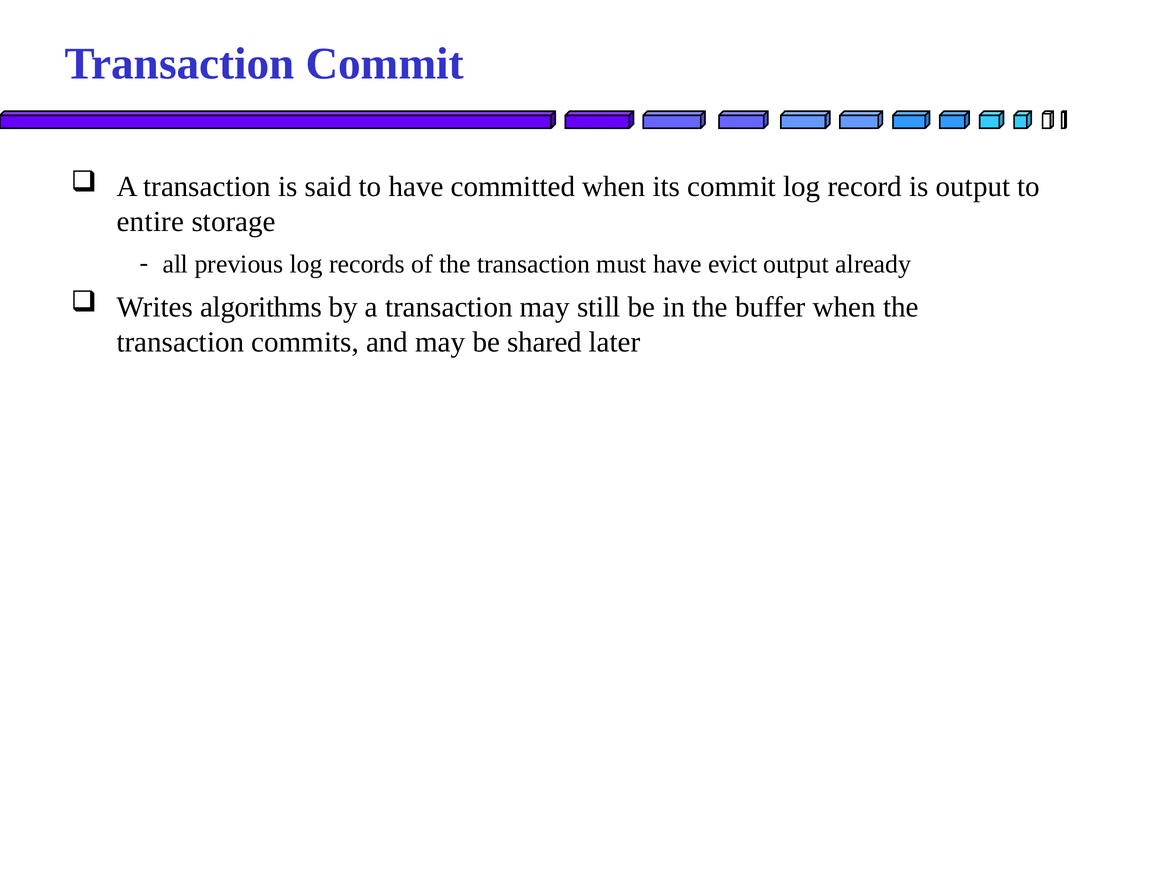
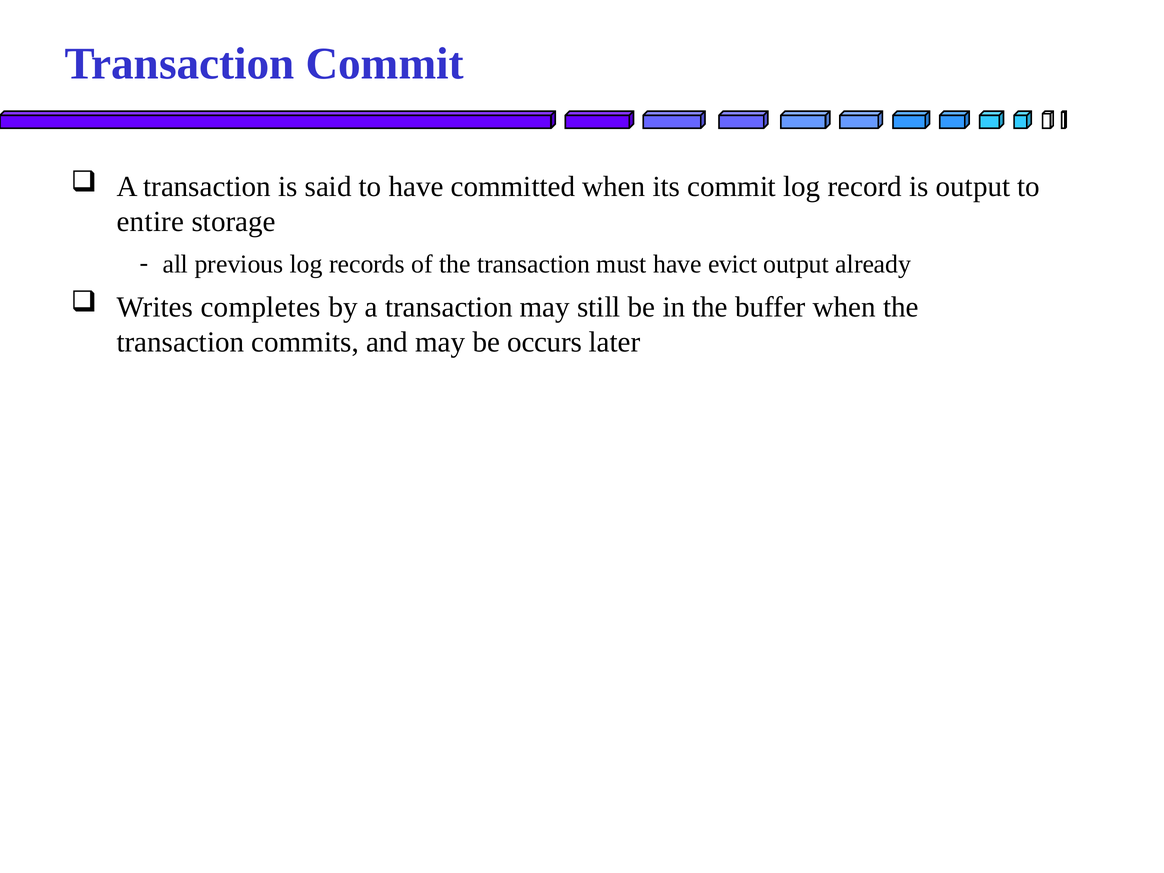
algorithms: algorithms -> completes
shared: shared -> occurs
